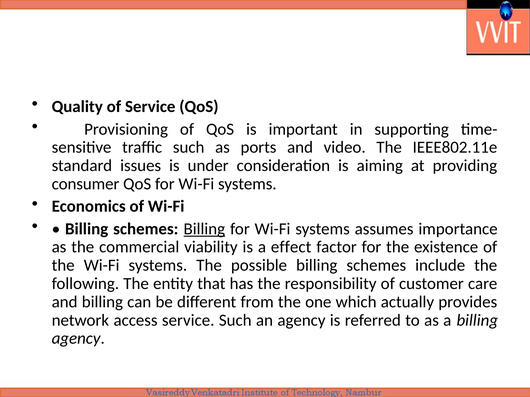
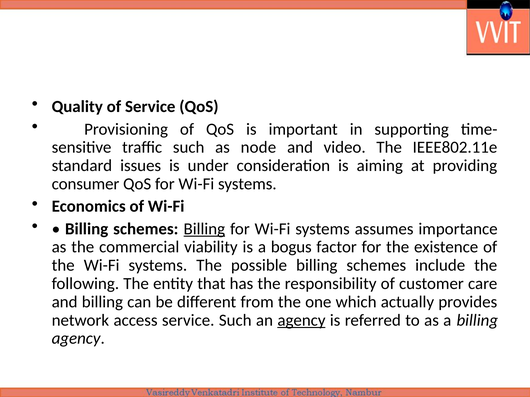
ports: ports -> node
effect: effect -> bogus
agency at (301, 321) underline: none -> present
